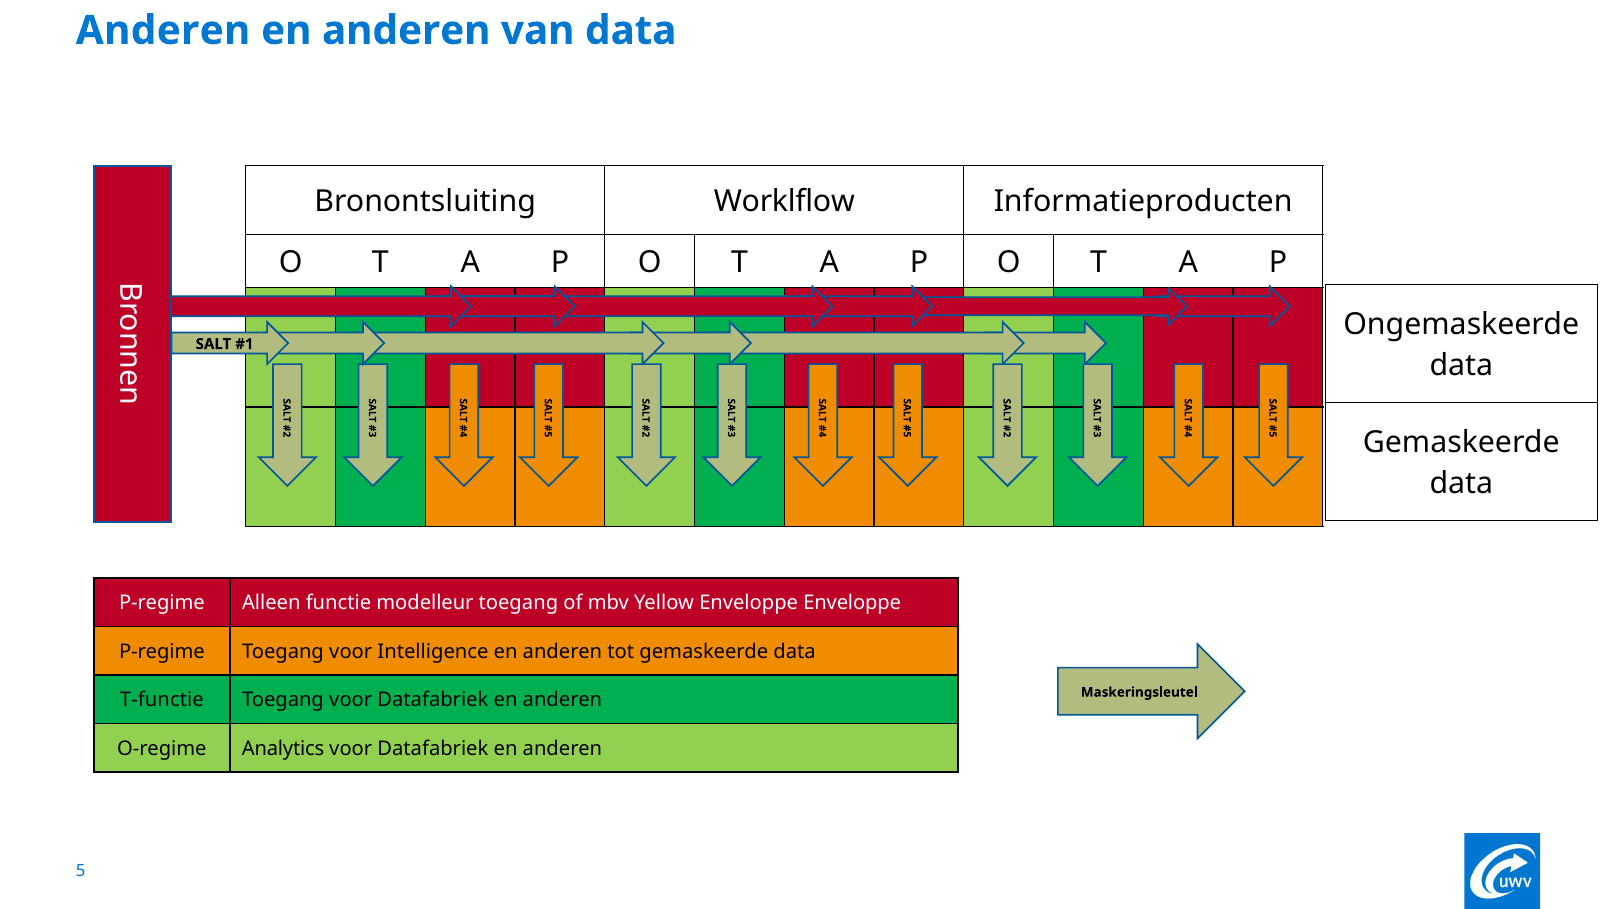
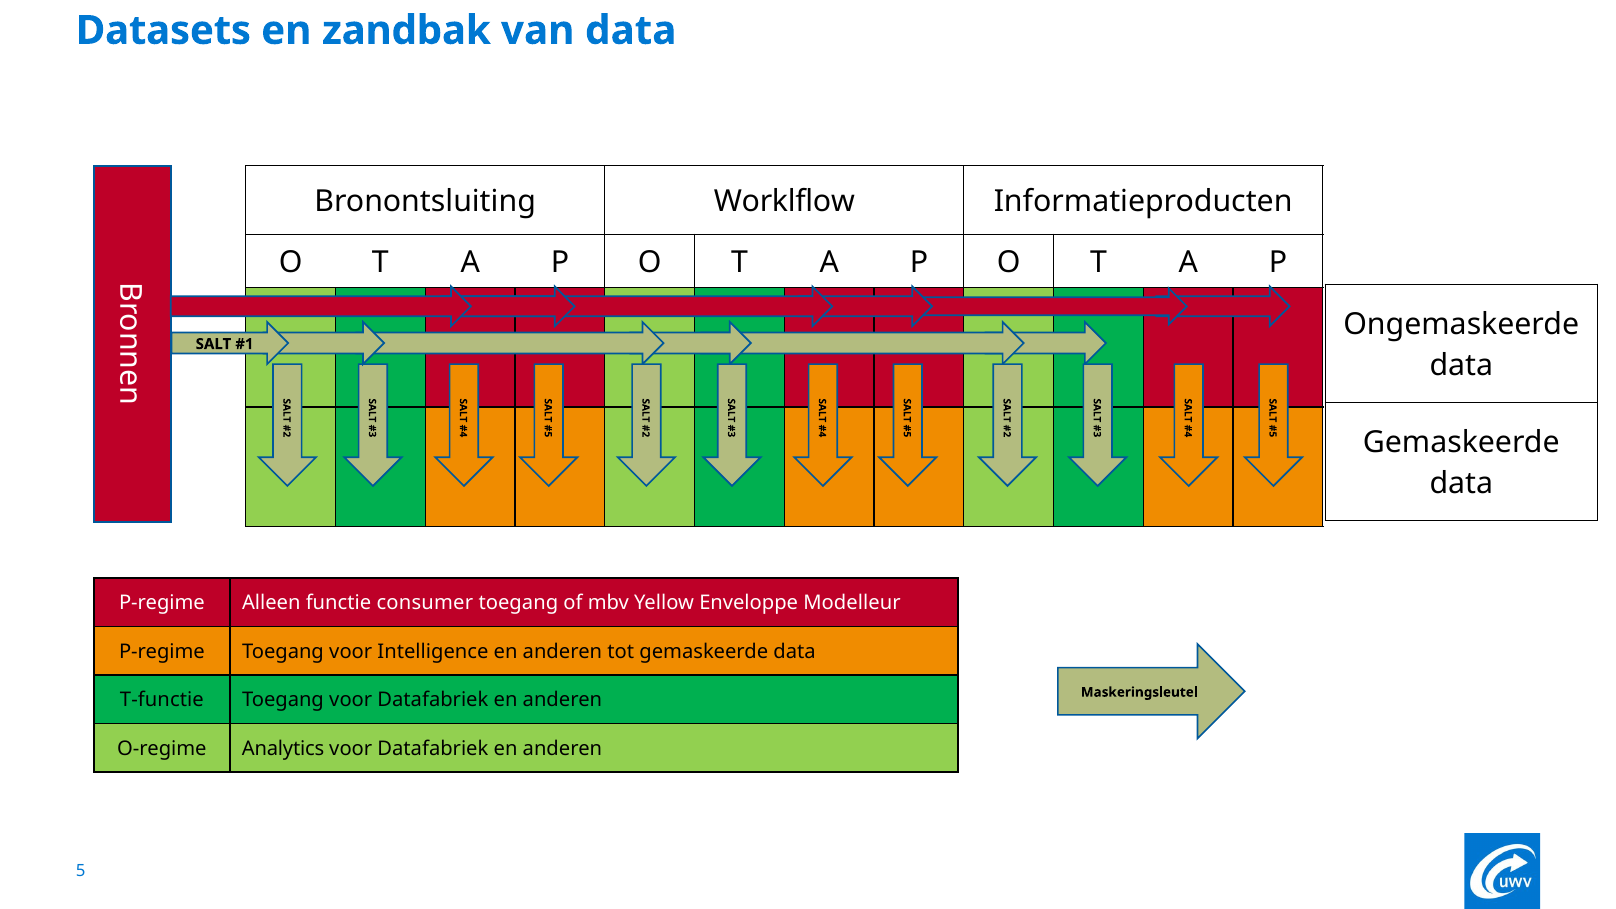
Anderen at (163, 31): Anderen -> Datasets
anderen at (406, 31): anderen -> zandbak
modelleur: modelleur -> consumer
Enveloppe Enveloppe: Enveloppe -> Modelleur
